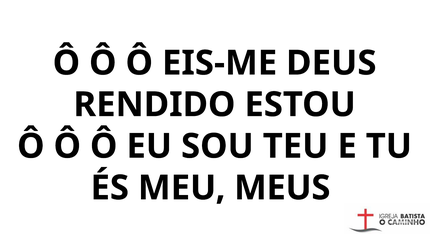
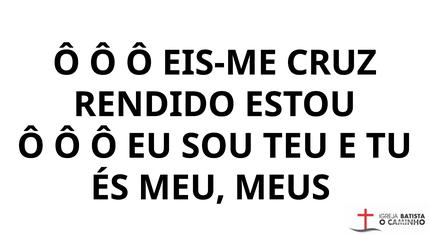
DEUS: DEUS -> CRUZ
